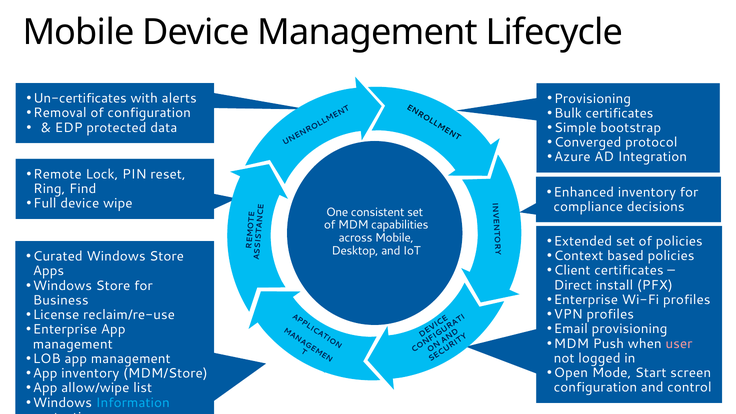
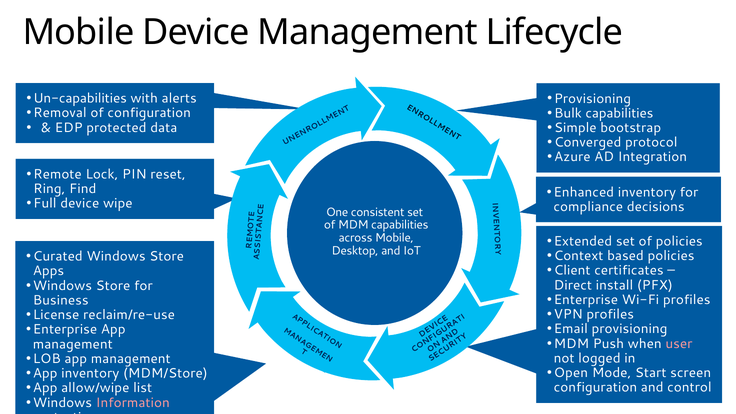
Un-certificates: Un-certificates -> Un-capabilities
Bulk certificates: certificates -> capabilities
Information colour: light blue -> pink
